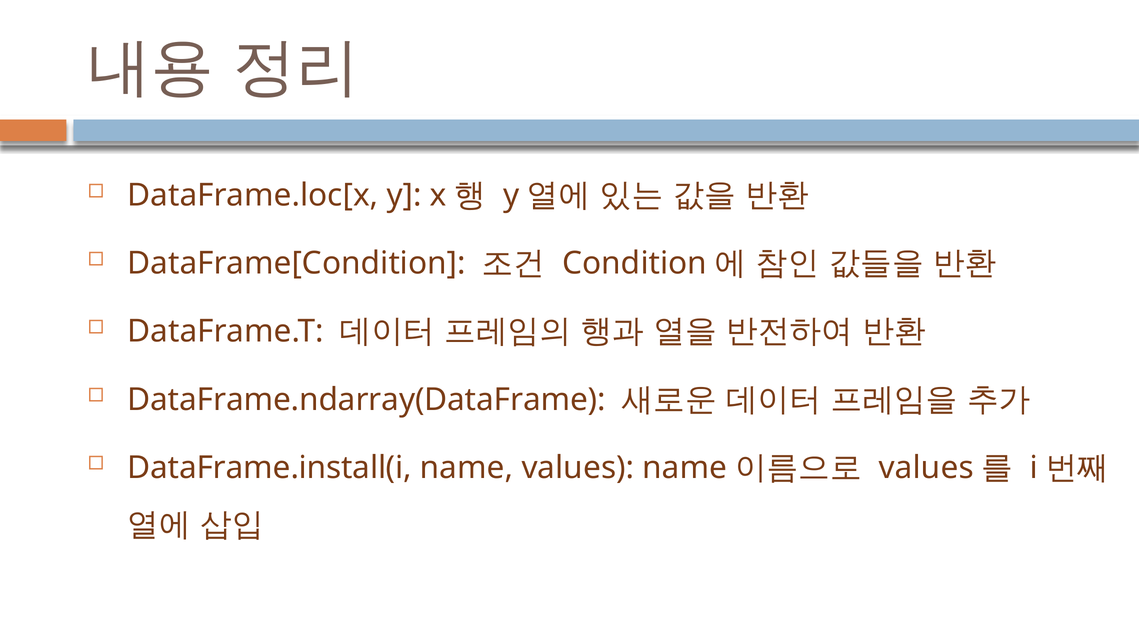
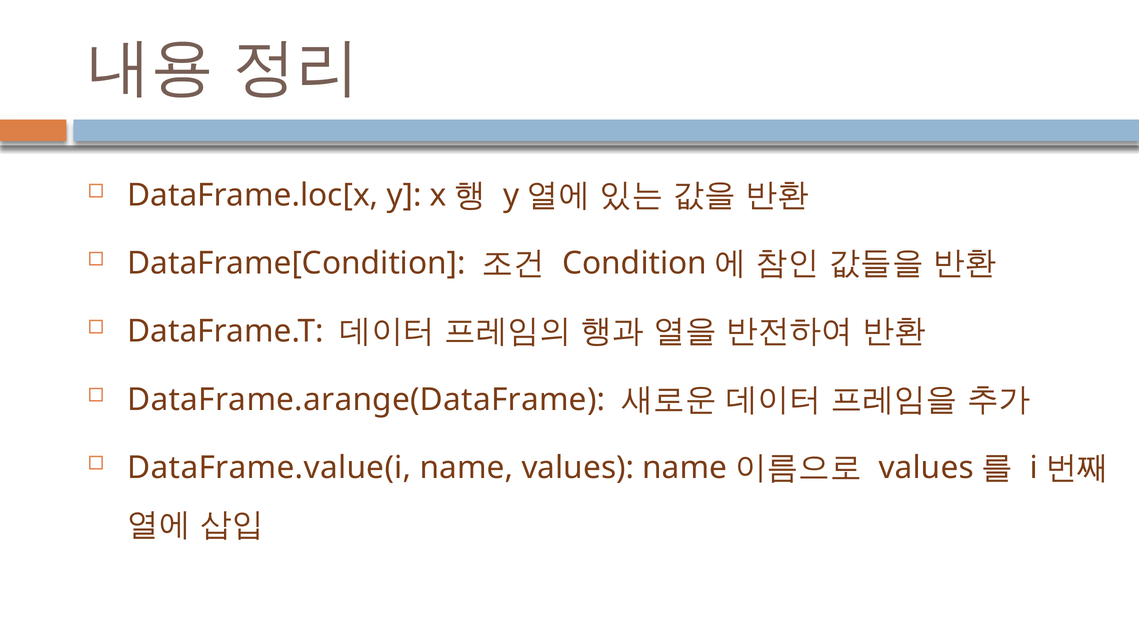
DataFrame.ndarray(DataFrame: DataFrame.ndarray(DataFrame -> DataFrame.arange(DataFrame
DataFrame.install(i: DataFrame.install(i -> DataFrame.value(i
